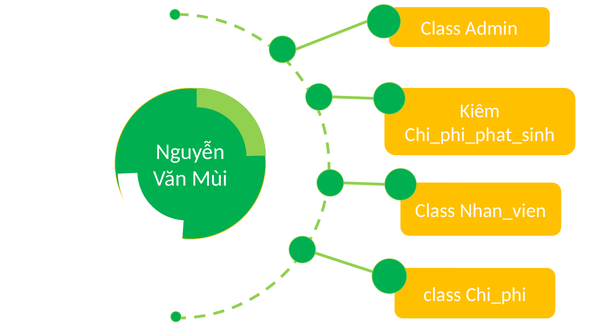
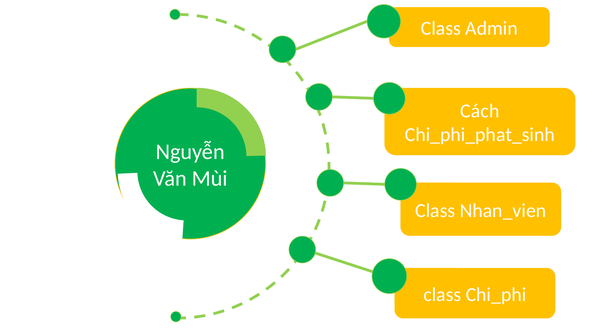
Kiêm: Kiêm -> Cách
